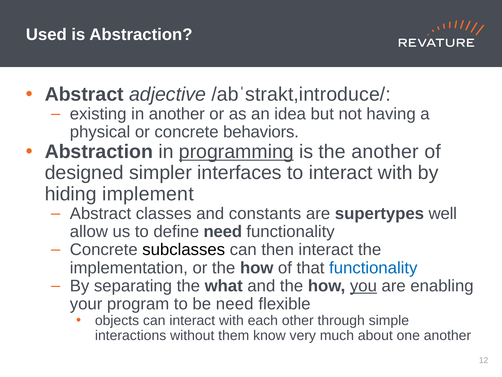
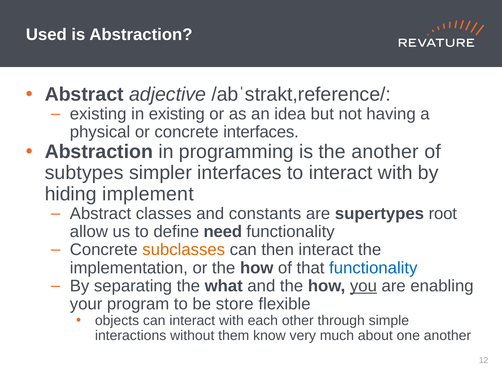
/abˈstrakt,introduce/: /abˈstrakt,introduce/ -> /abˈstrakt,reference/
in another: another -> existing
concrete behaviors: behaviors -> interfaces
programming underline: present -> none
designed: designed -> subtypes
well: well -> root
subclasses colour: black -> orange
be need: need -> store
